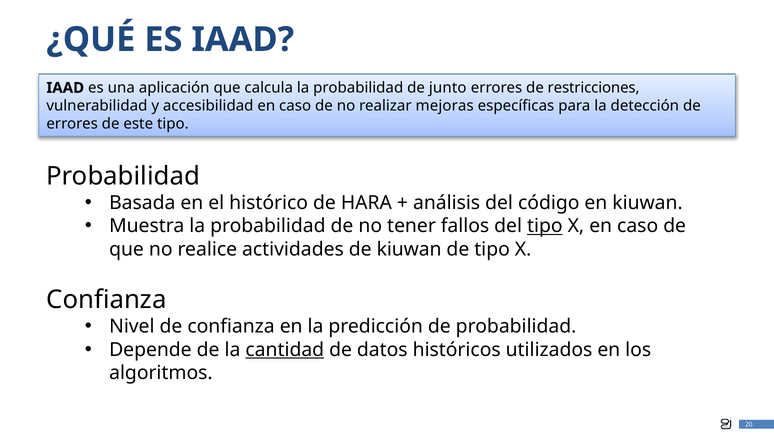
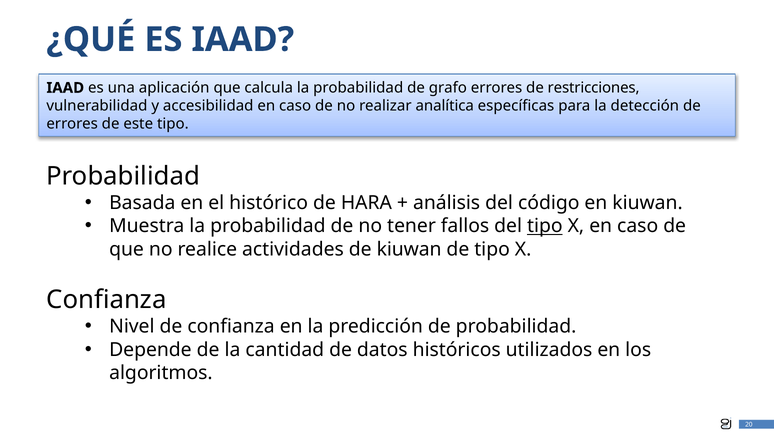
junto: junto -> grafo
mejoras: mejoras -> analítica
cantidad underline: present -> none
